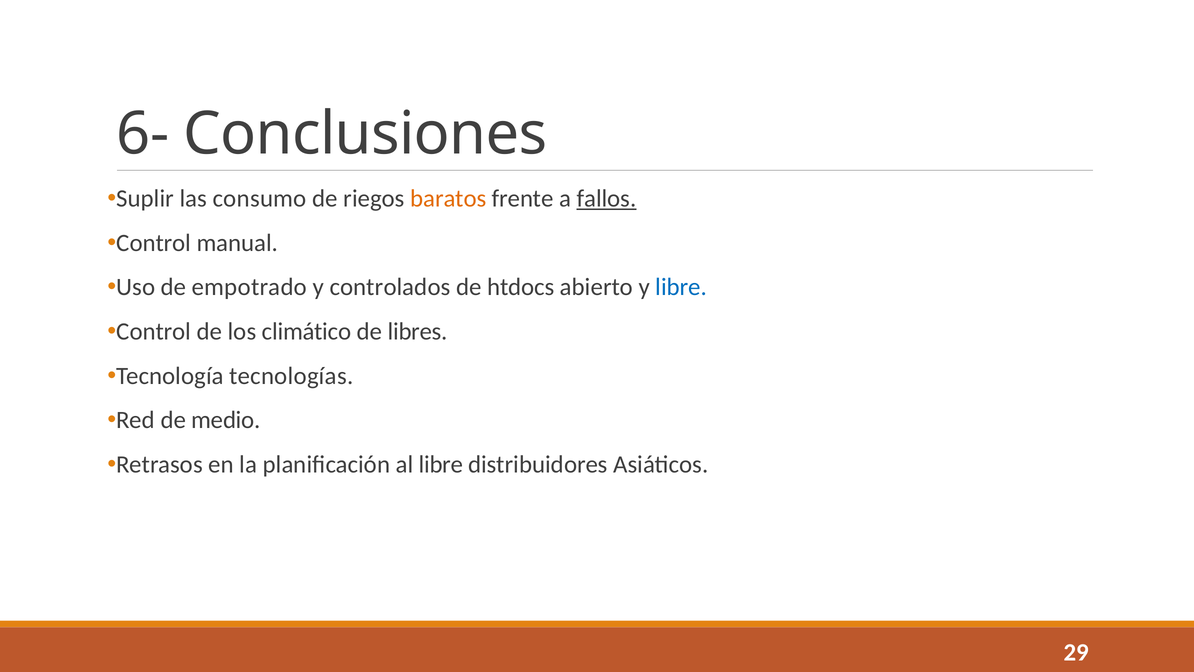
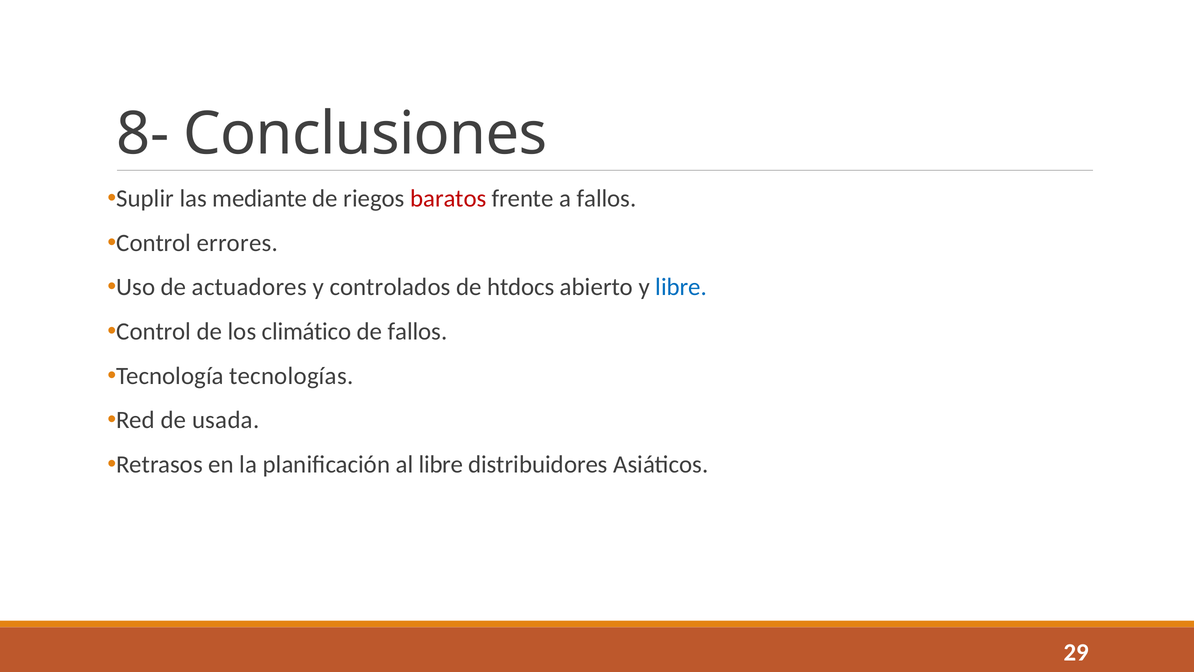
6-: 6- -> 8-
consumo: consumo -> mediante
baratos colour: orange -> red
fallos at (607, 199) underline: present -> none
manual: manual -> errores
empotrado: empotrado -> actuadores
de libres: libres -> fallos
medio: medio -> usada
